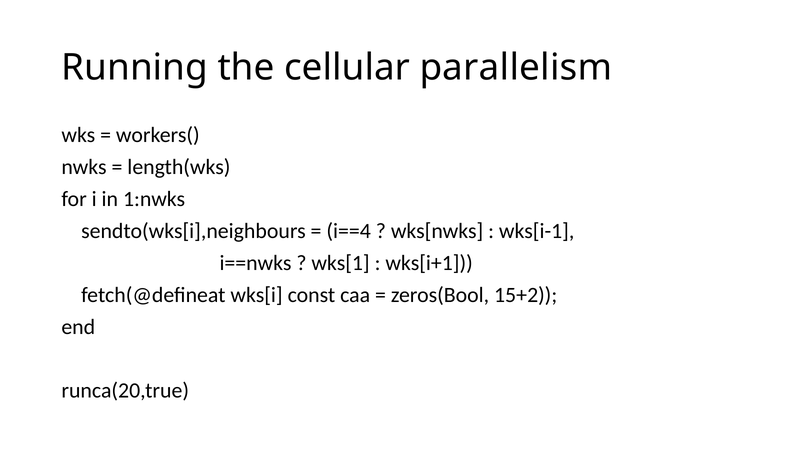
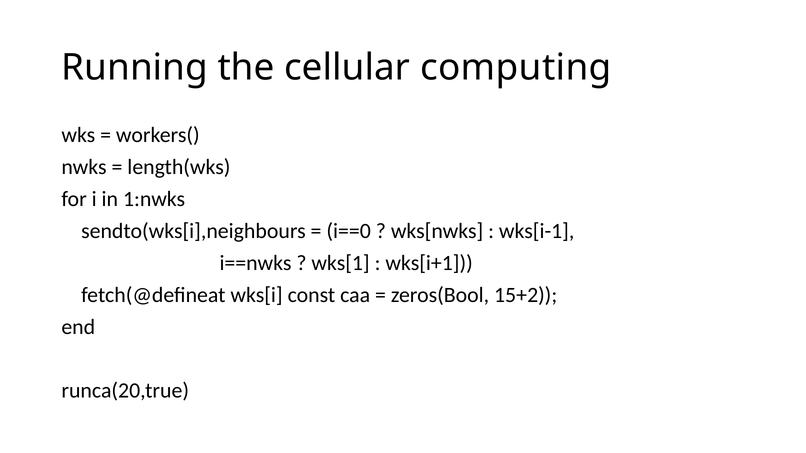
parallelism: parallelism -> computing
i==4: i==4 -> i==0
